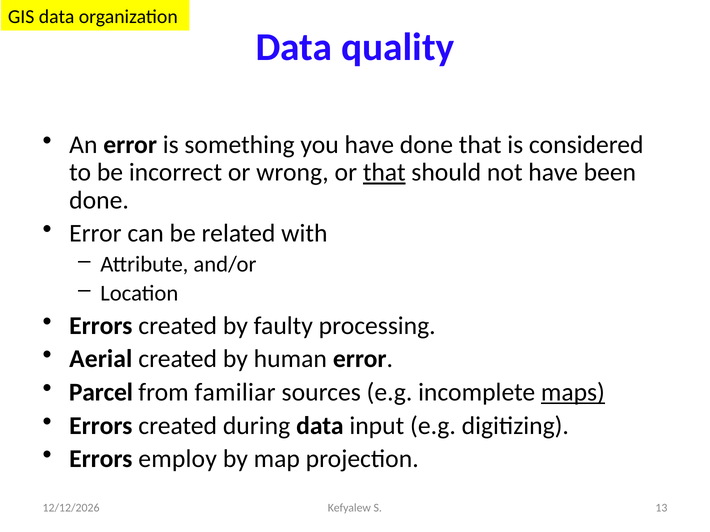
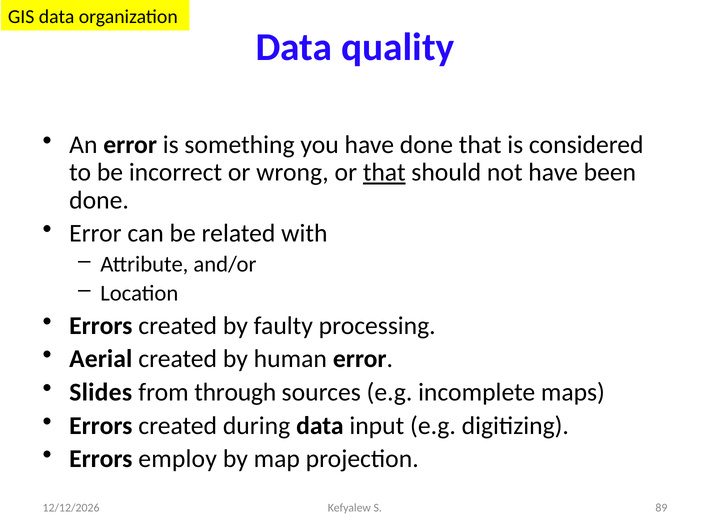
Parcel: Parcel -> Slides
familiar: familiar -> through
maps underline: present -> none
13: 13 -> 89
